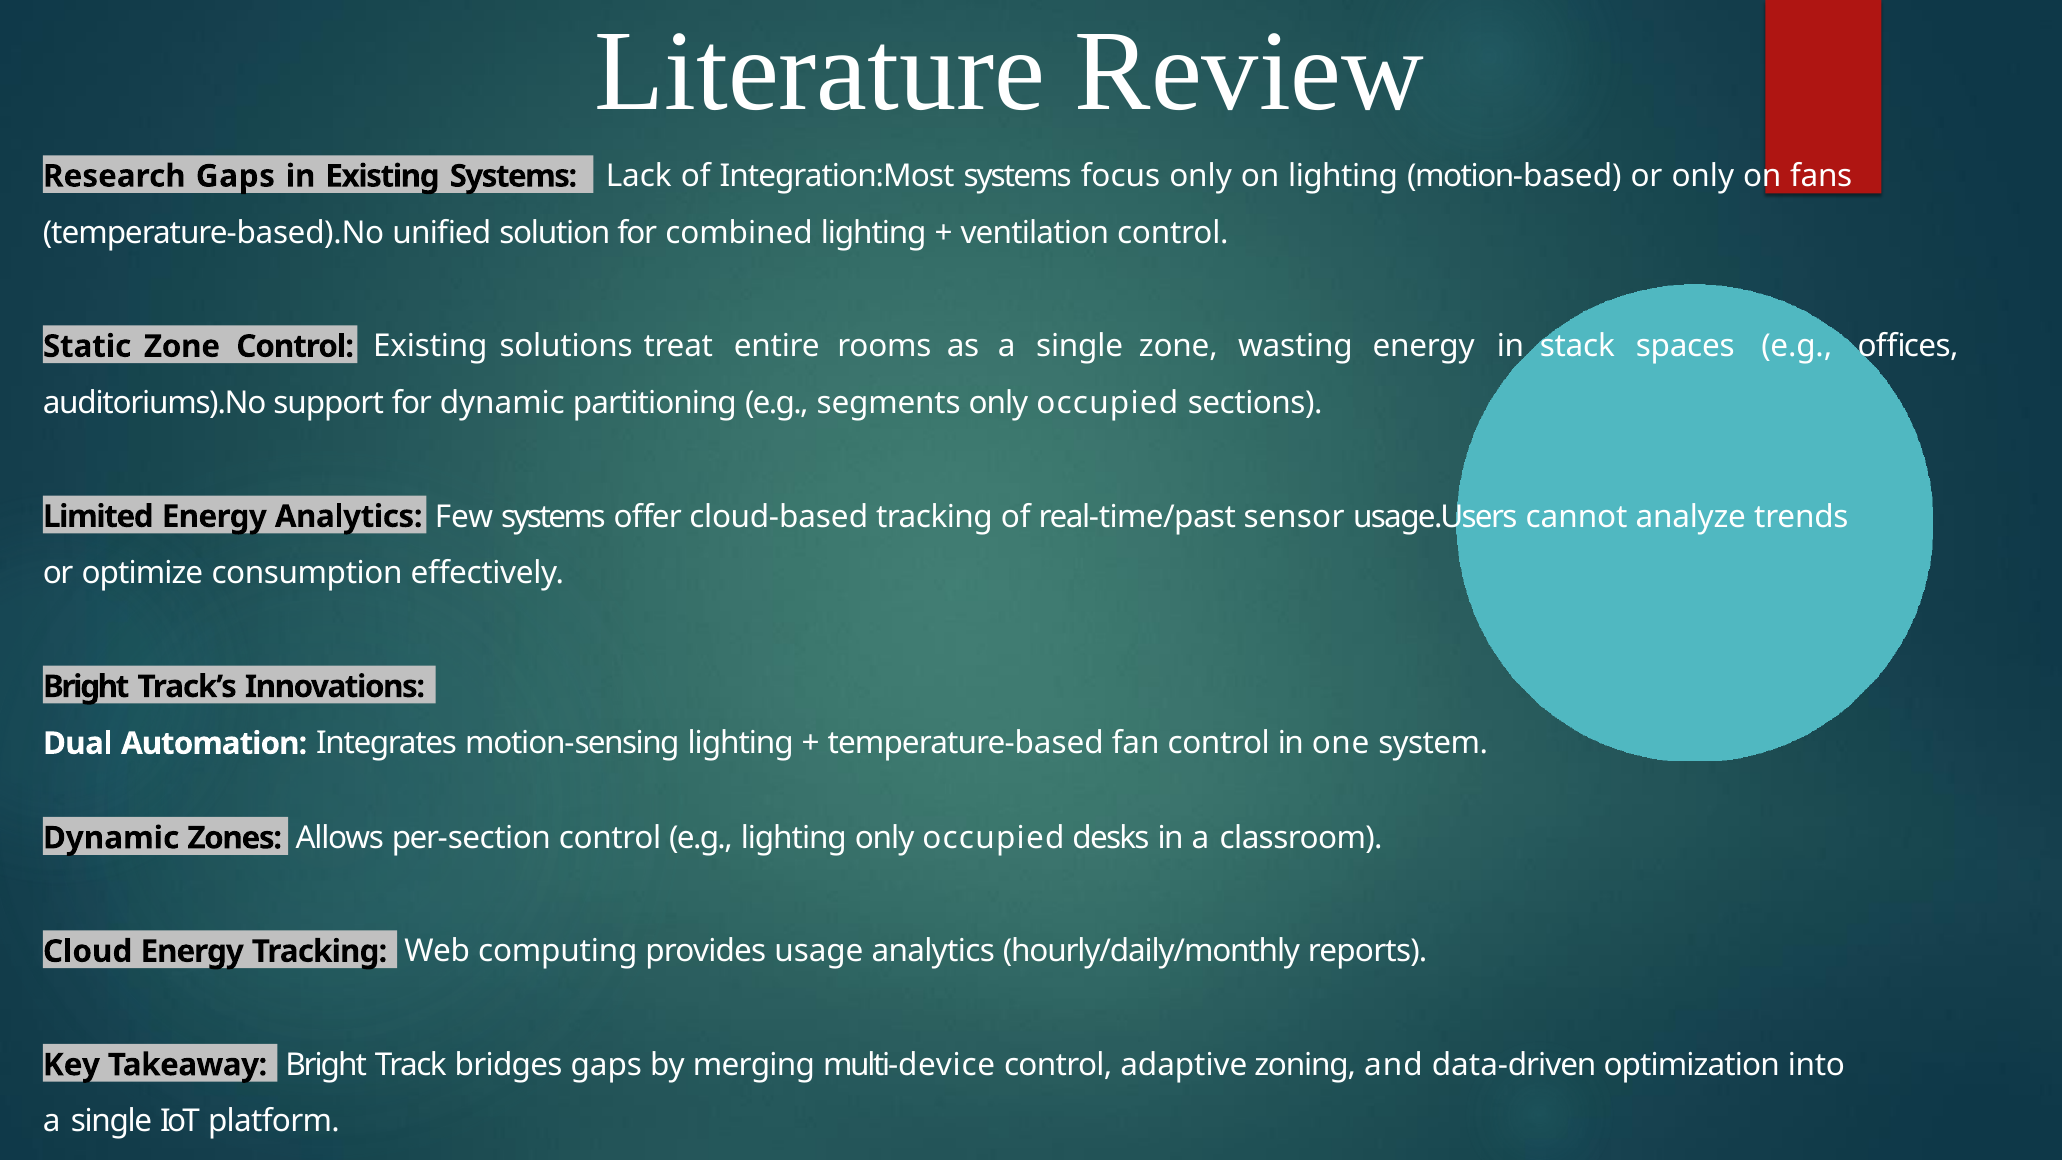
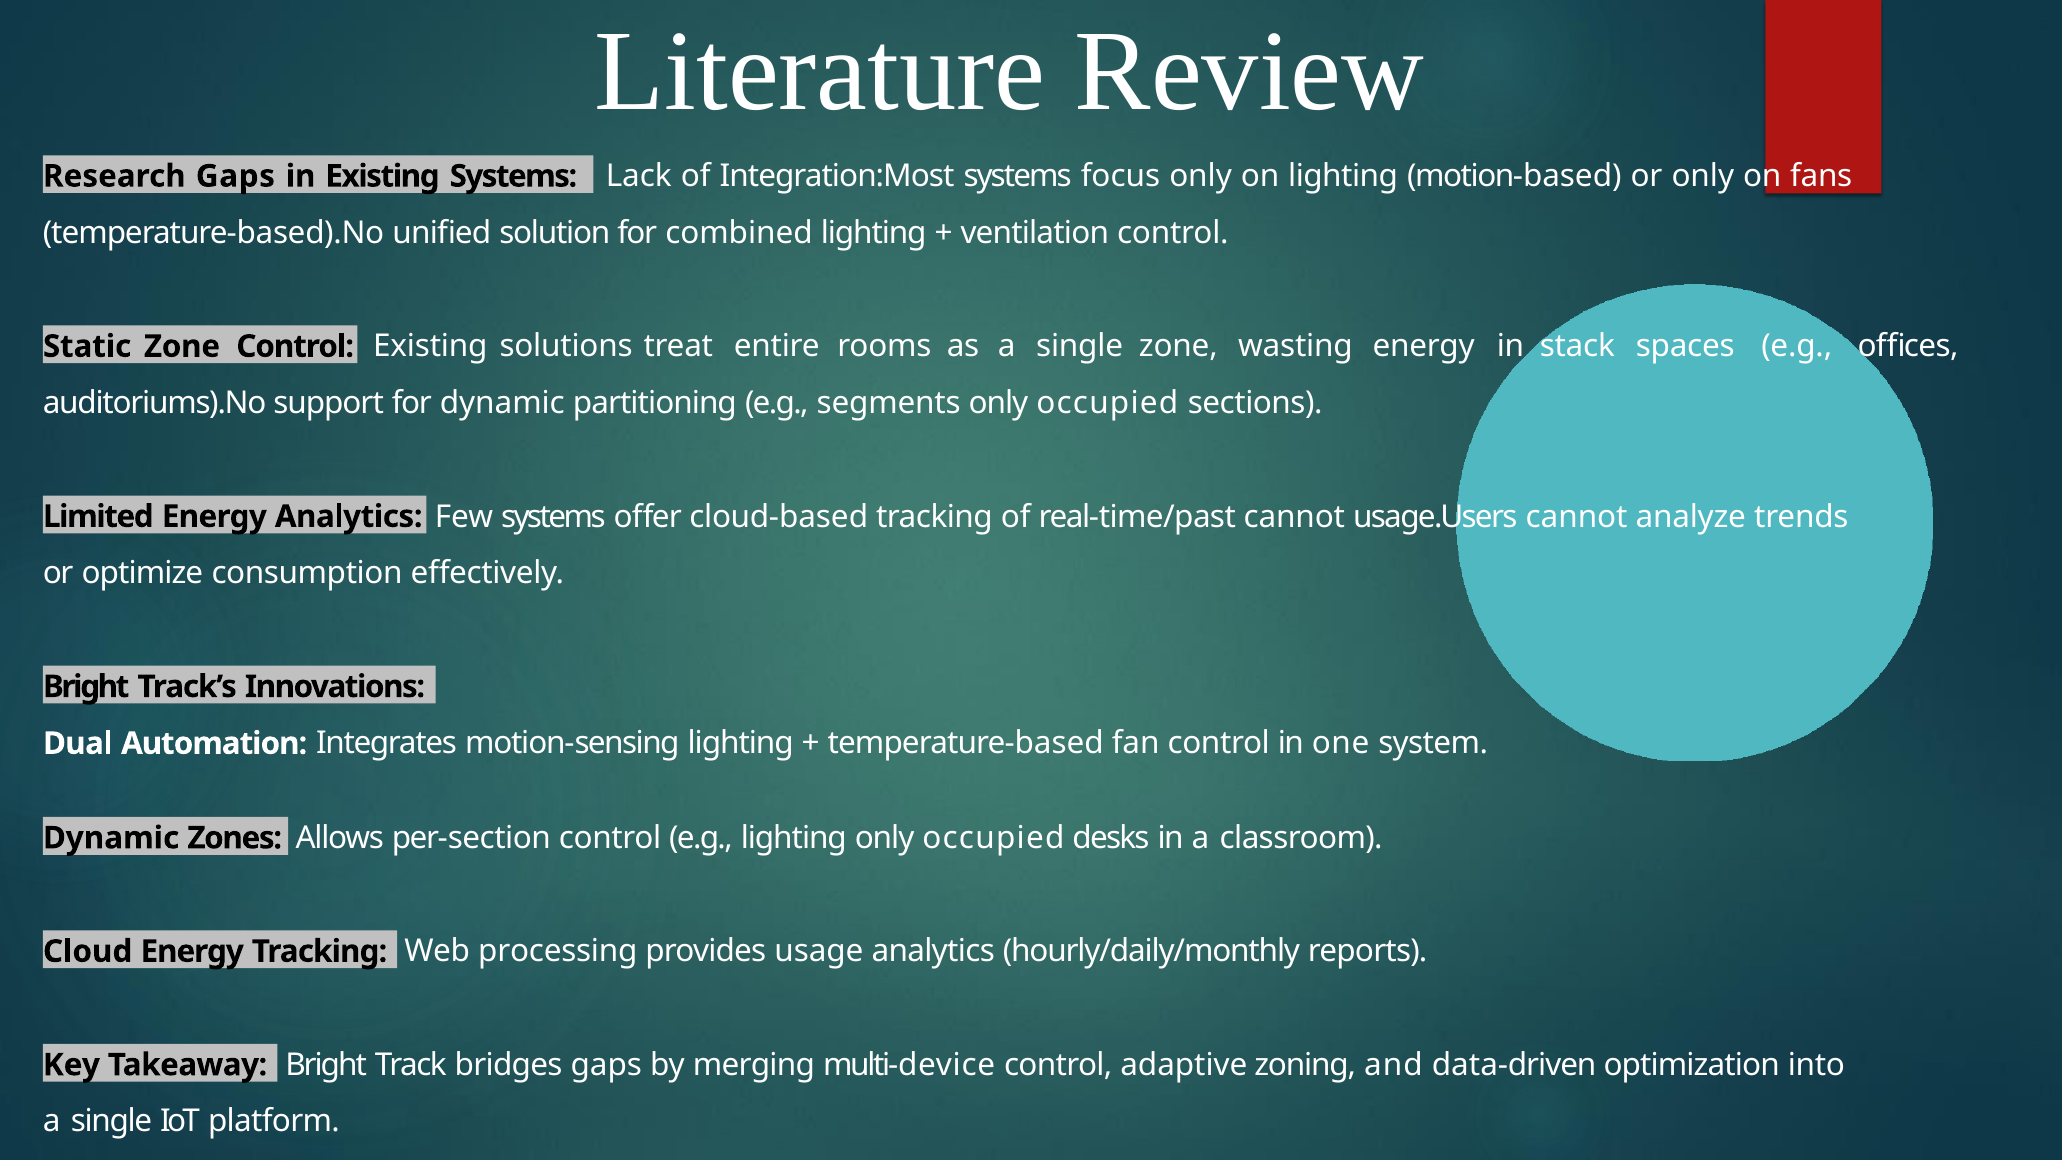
real-time/past sensor: sensor -> cannot
computing: computing -> processing
